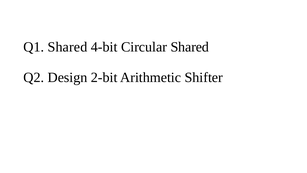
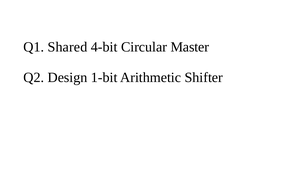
Circular Shared: Shared -> Master
2-bit: 2-bit -> 1-bit
